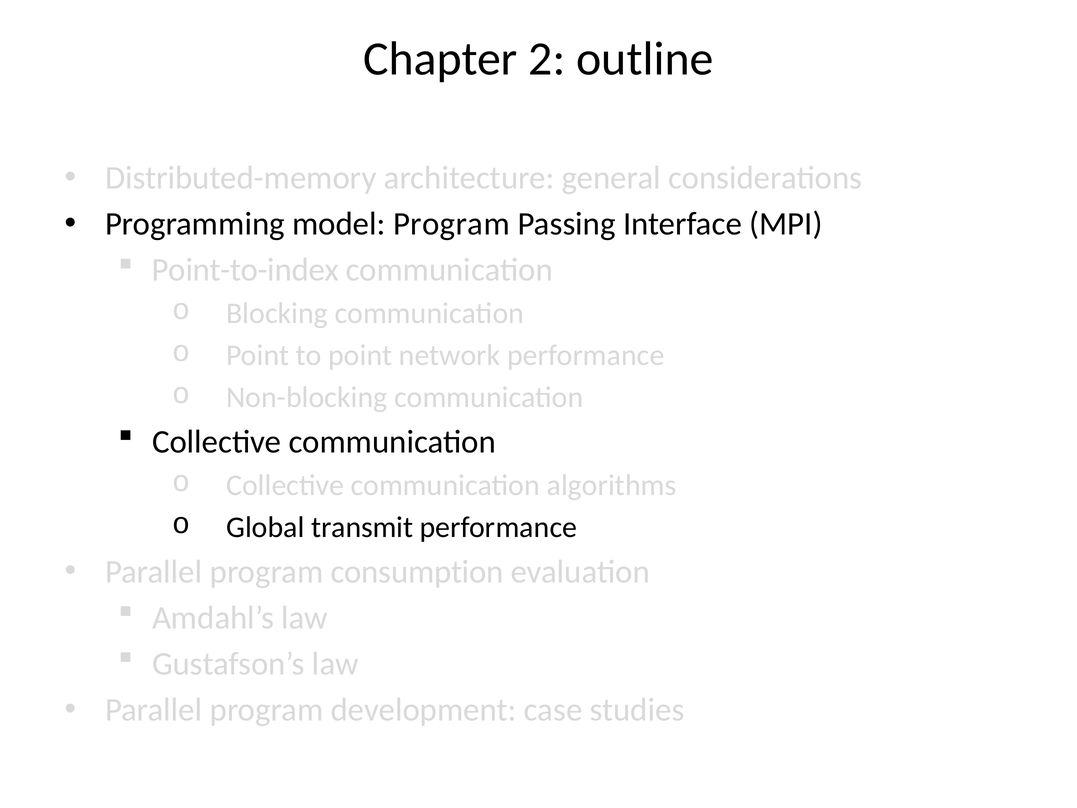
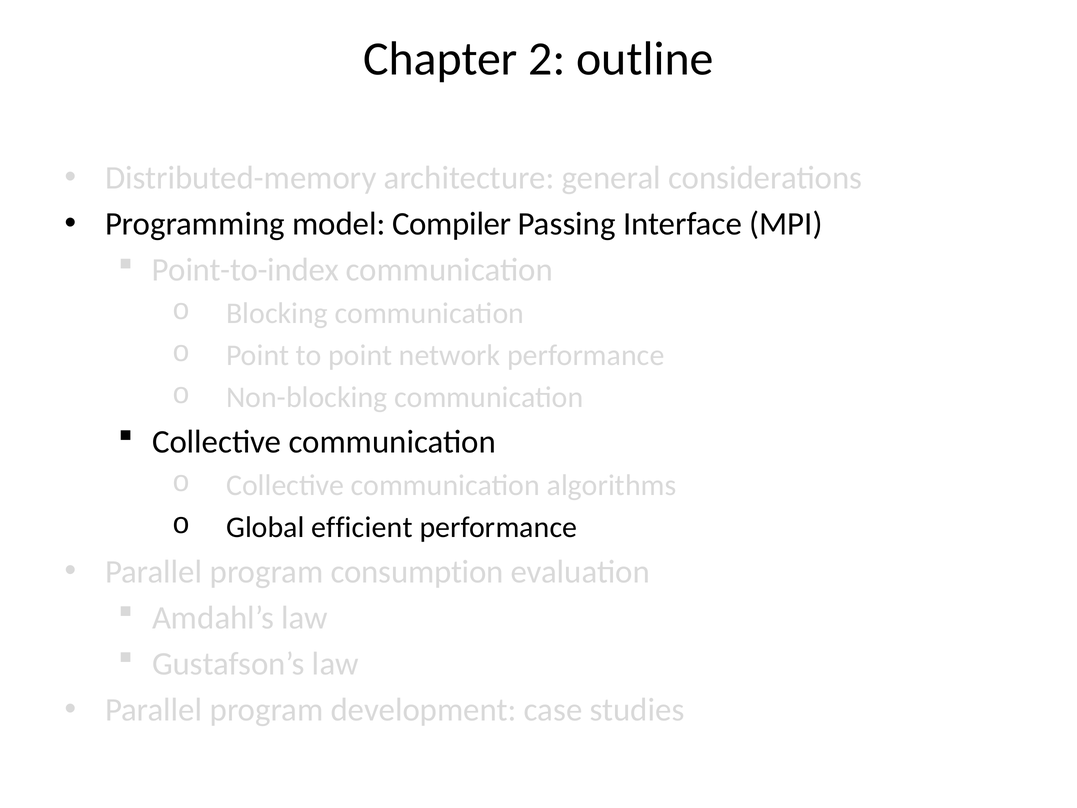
model Program: Program -> Compiler
transmit: transmit -> efficient
